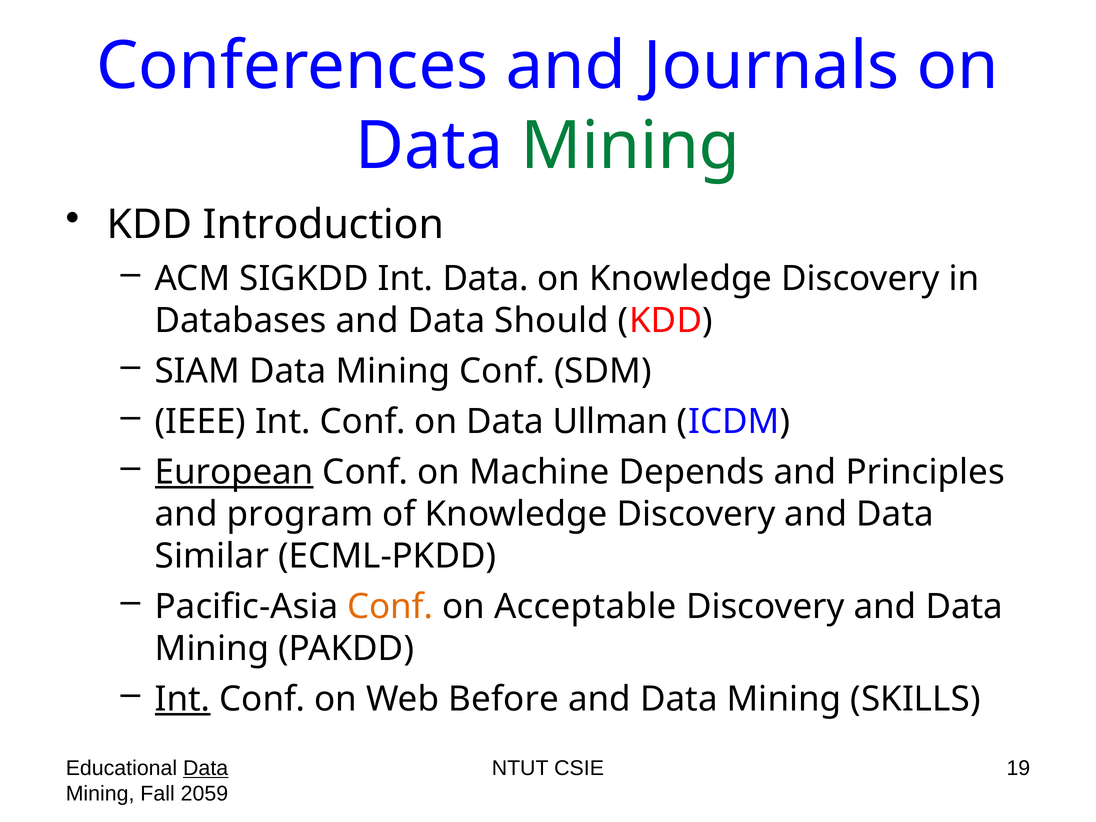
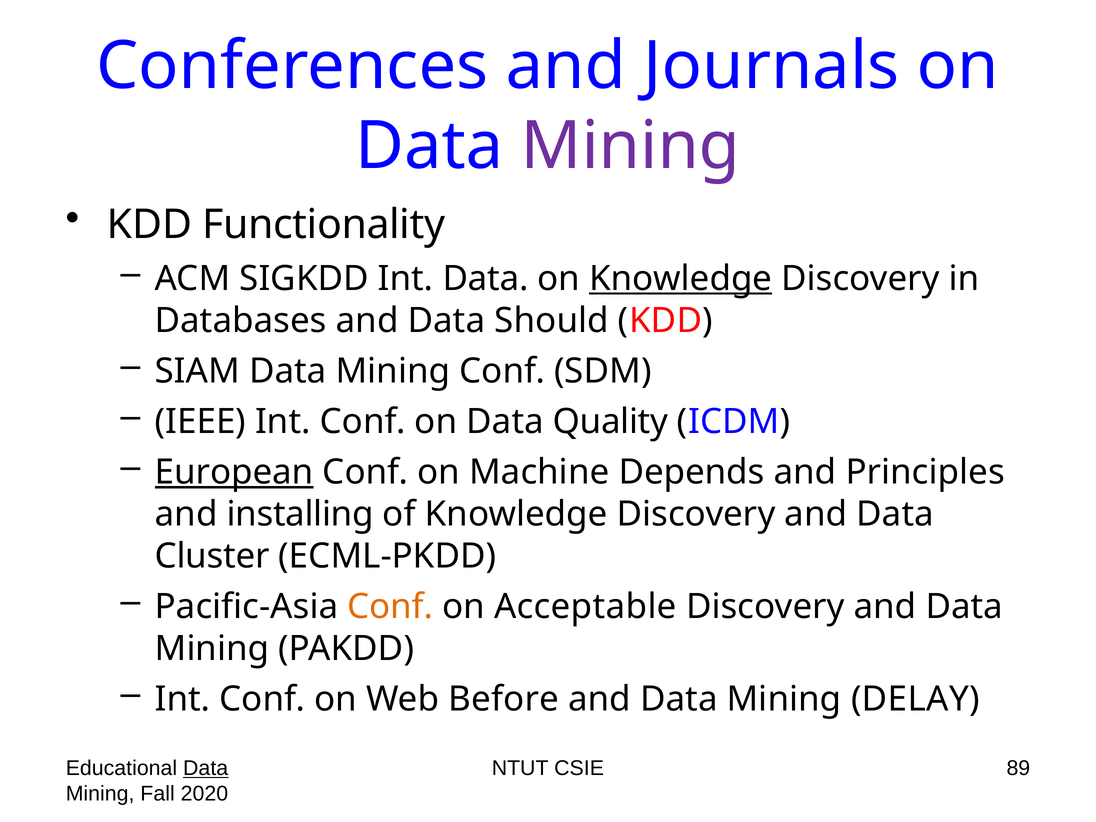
Mining at (631, 146) colour: green -> purple
Introduction: Introduction -> Functionality
Knowledge at (681, 279) underline: none -> present
Ullman: Ullman -> Quality
program: program -> installing
Similar: Similar -> Cluster
Int at (183, 699) underline: present -> none
SKILLS: SKILLS -> DELAY
19: 19 -> 89
2059: 2059 -> 2020
